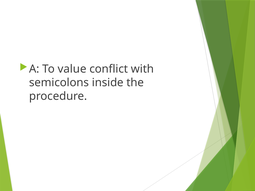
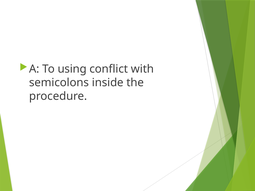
value: value -> using
